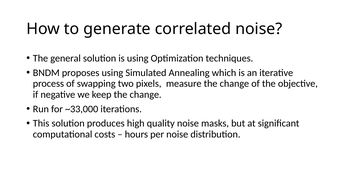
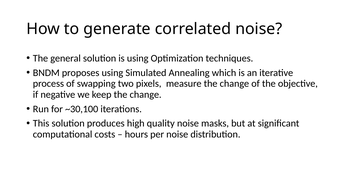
~33,000: ~33,000 -> ~30,100
